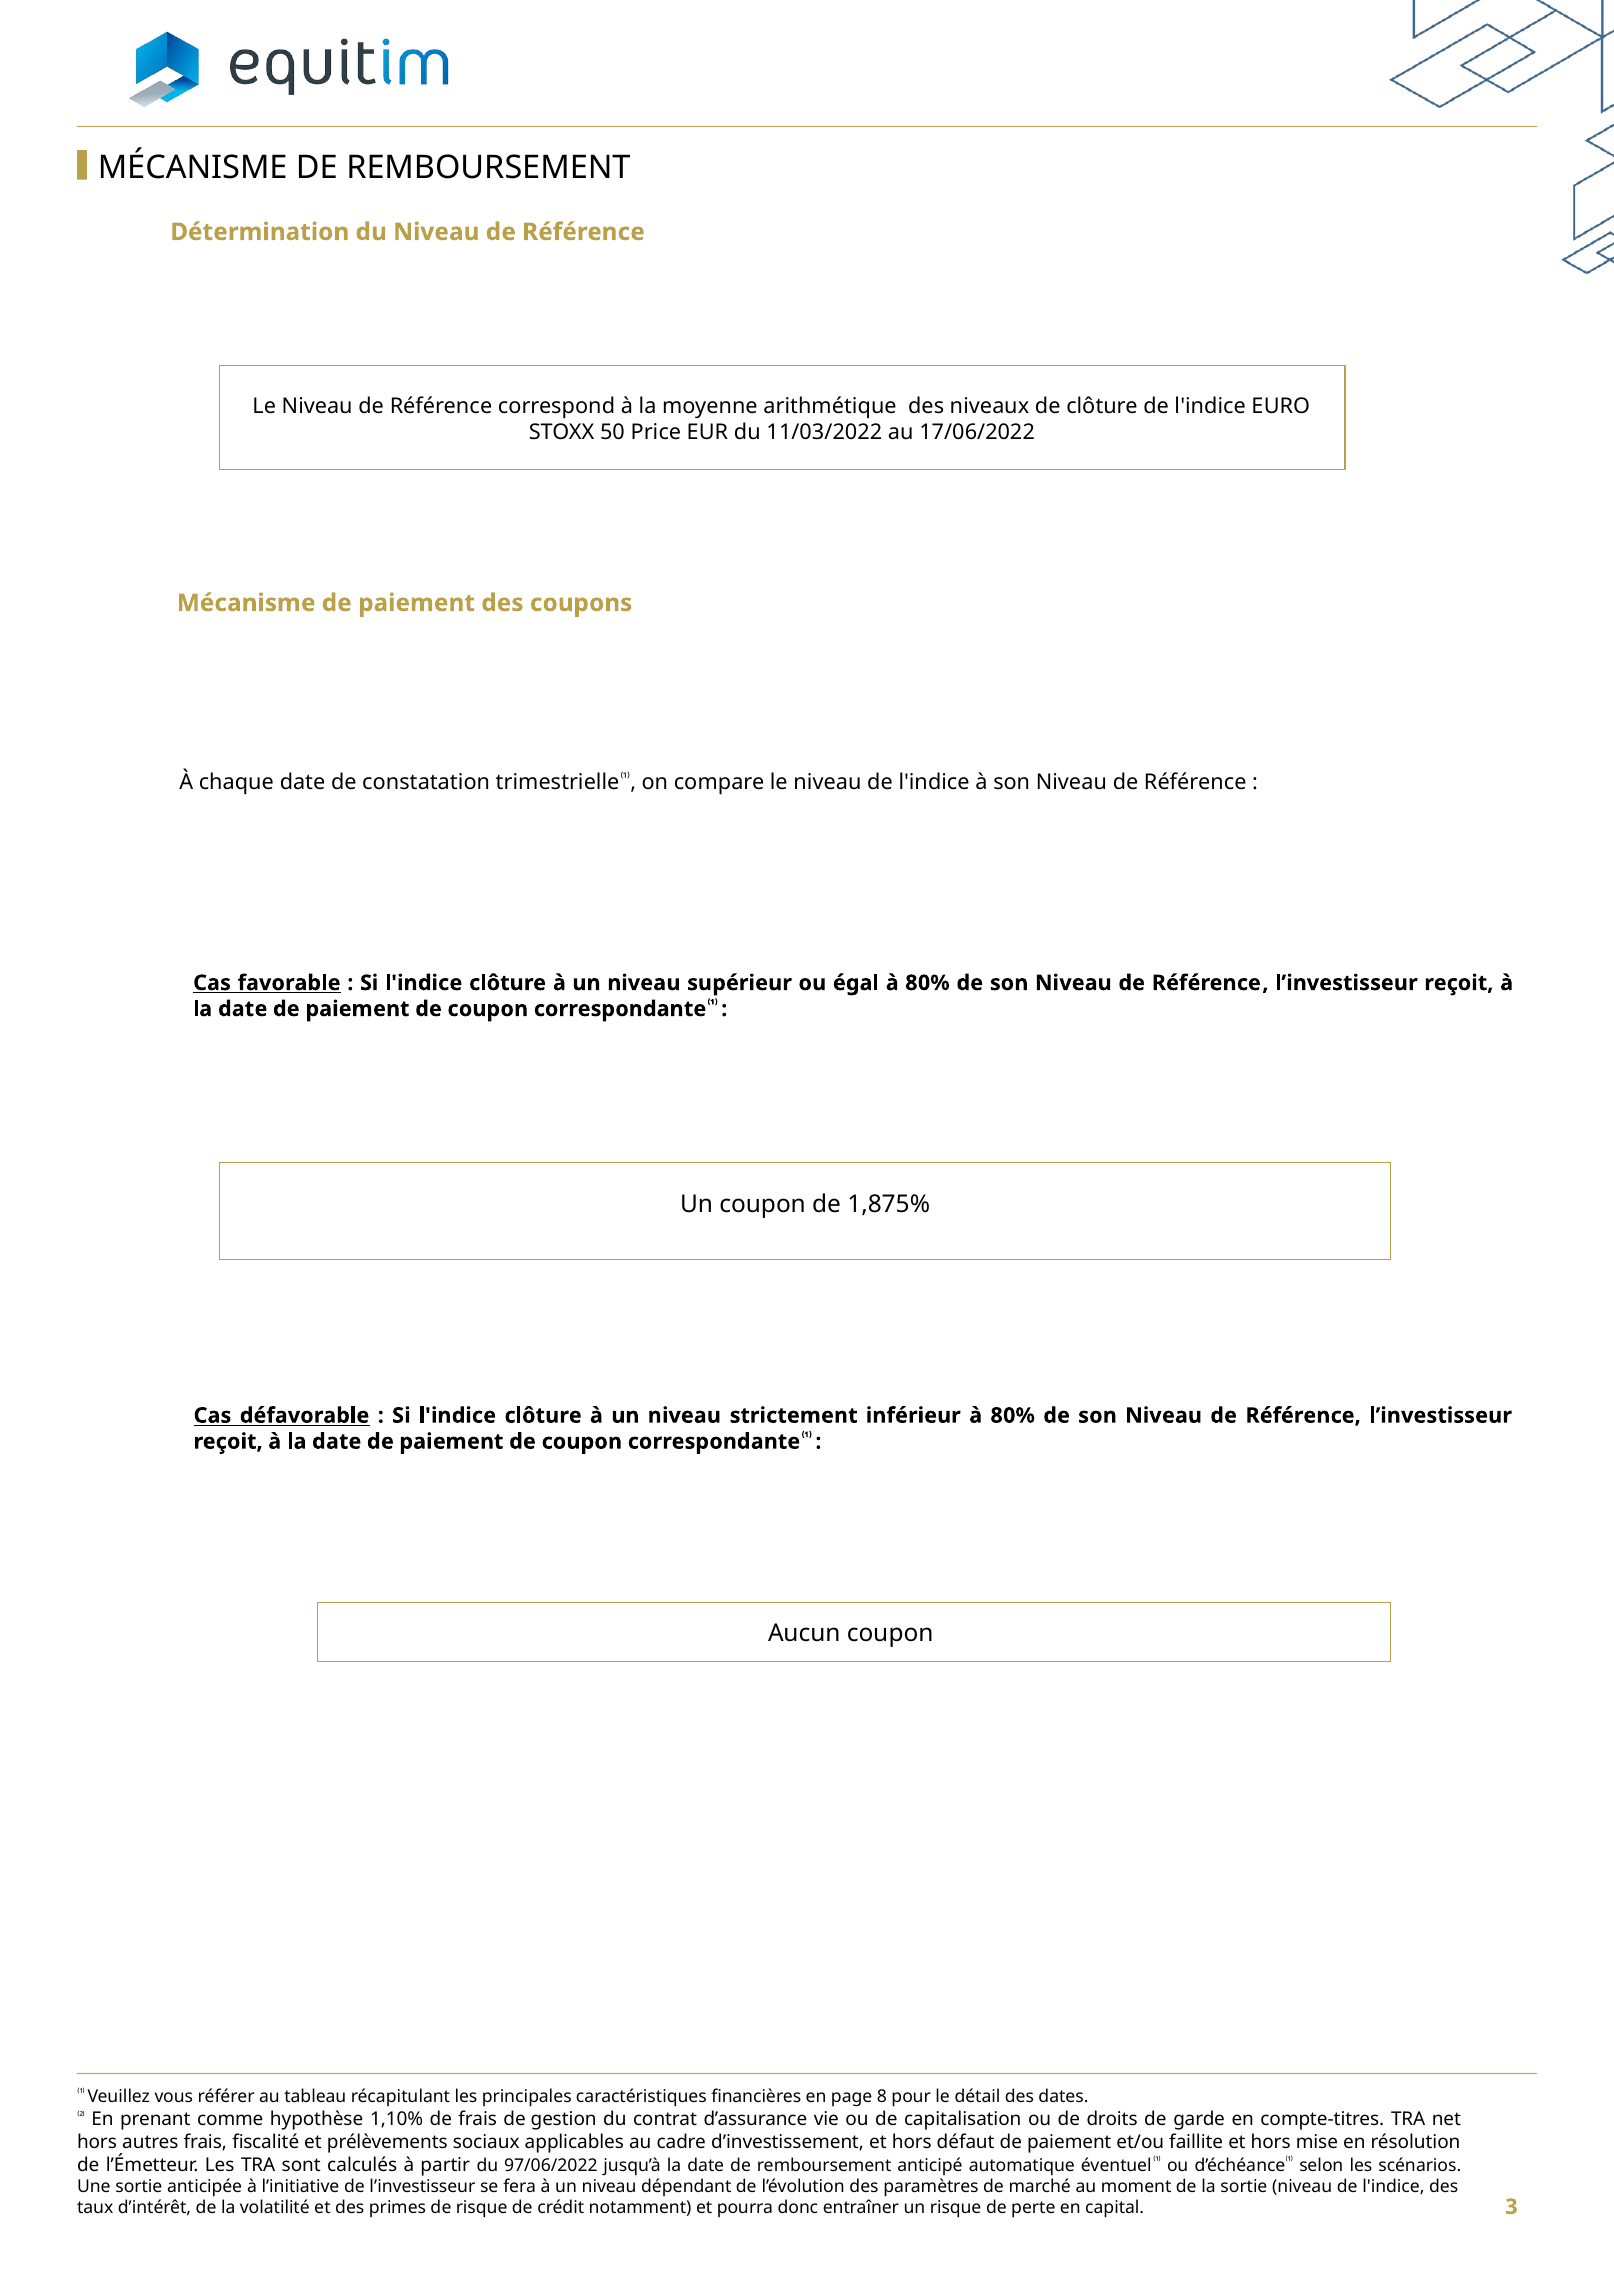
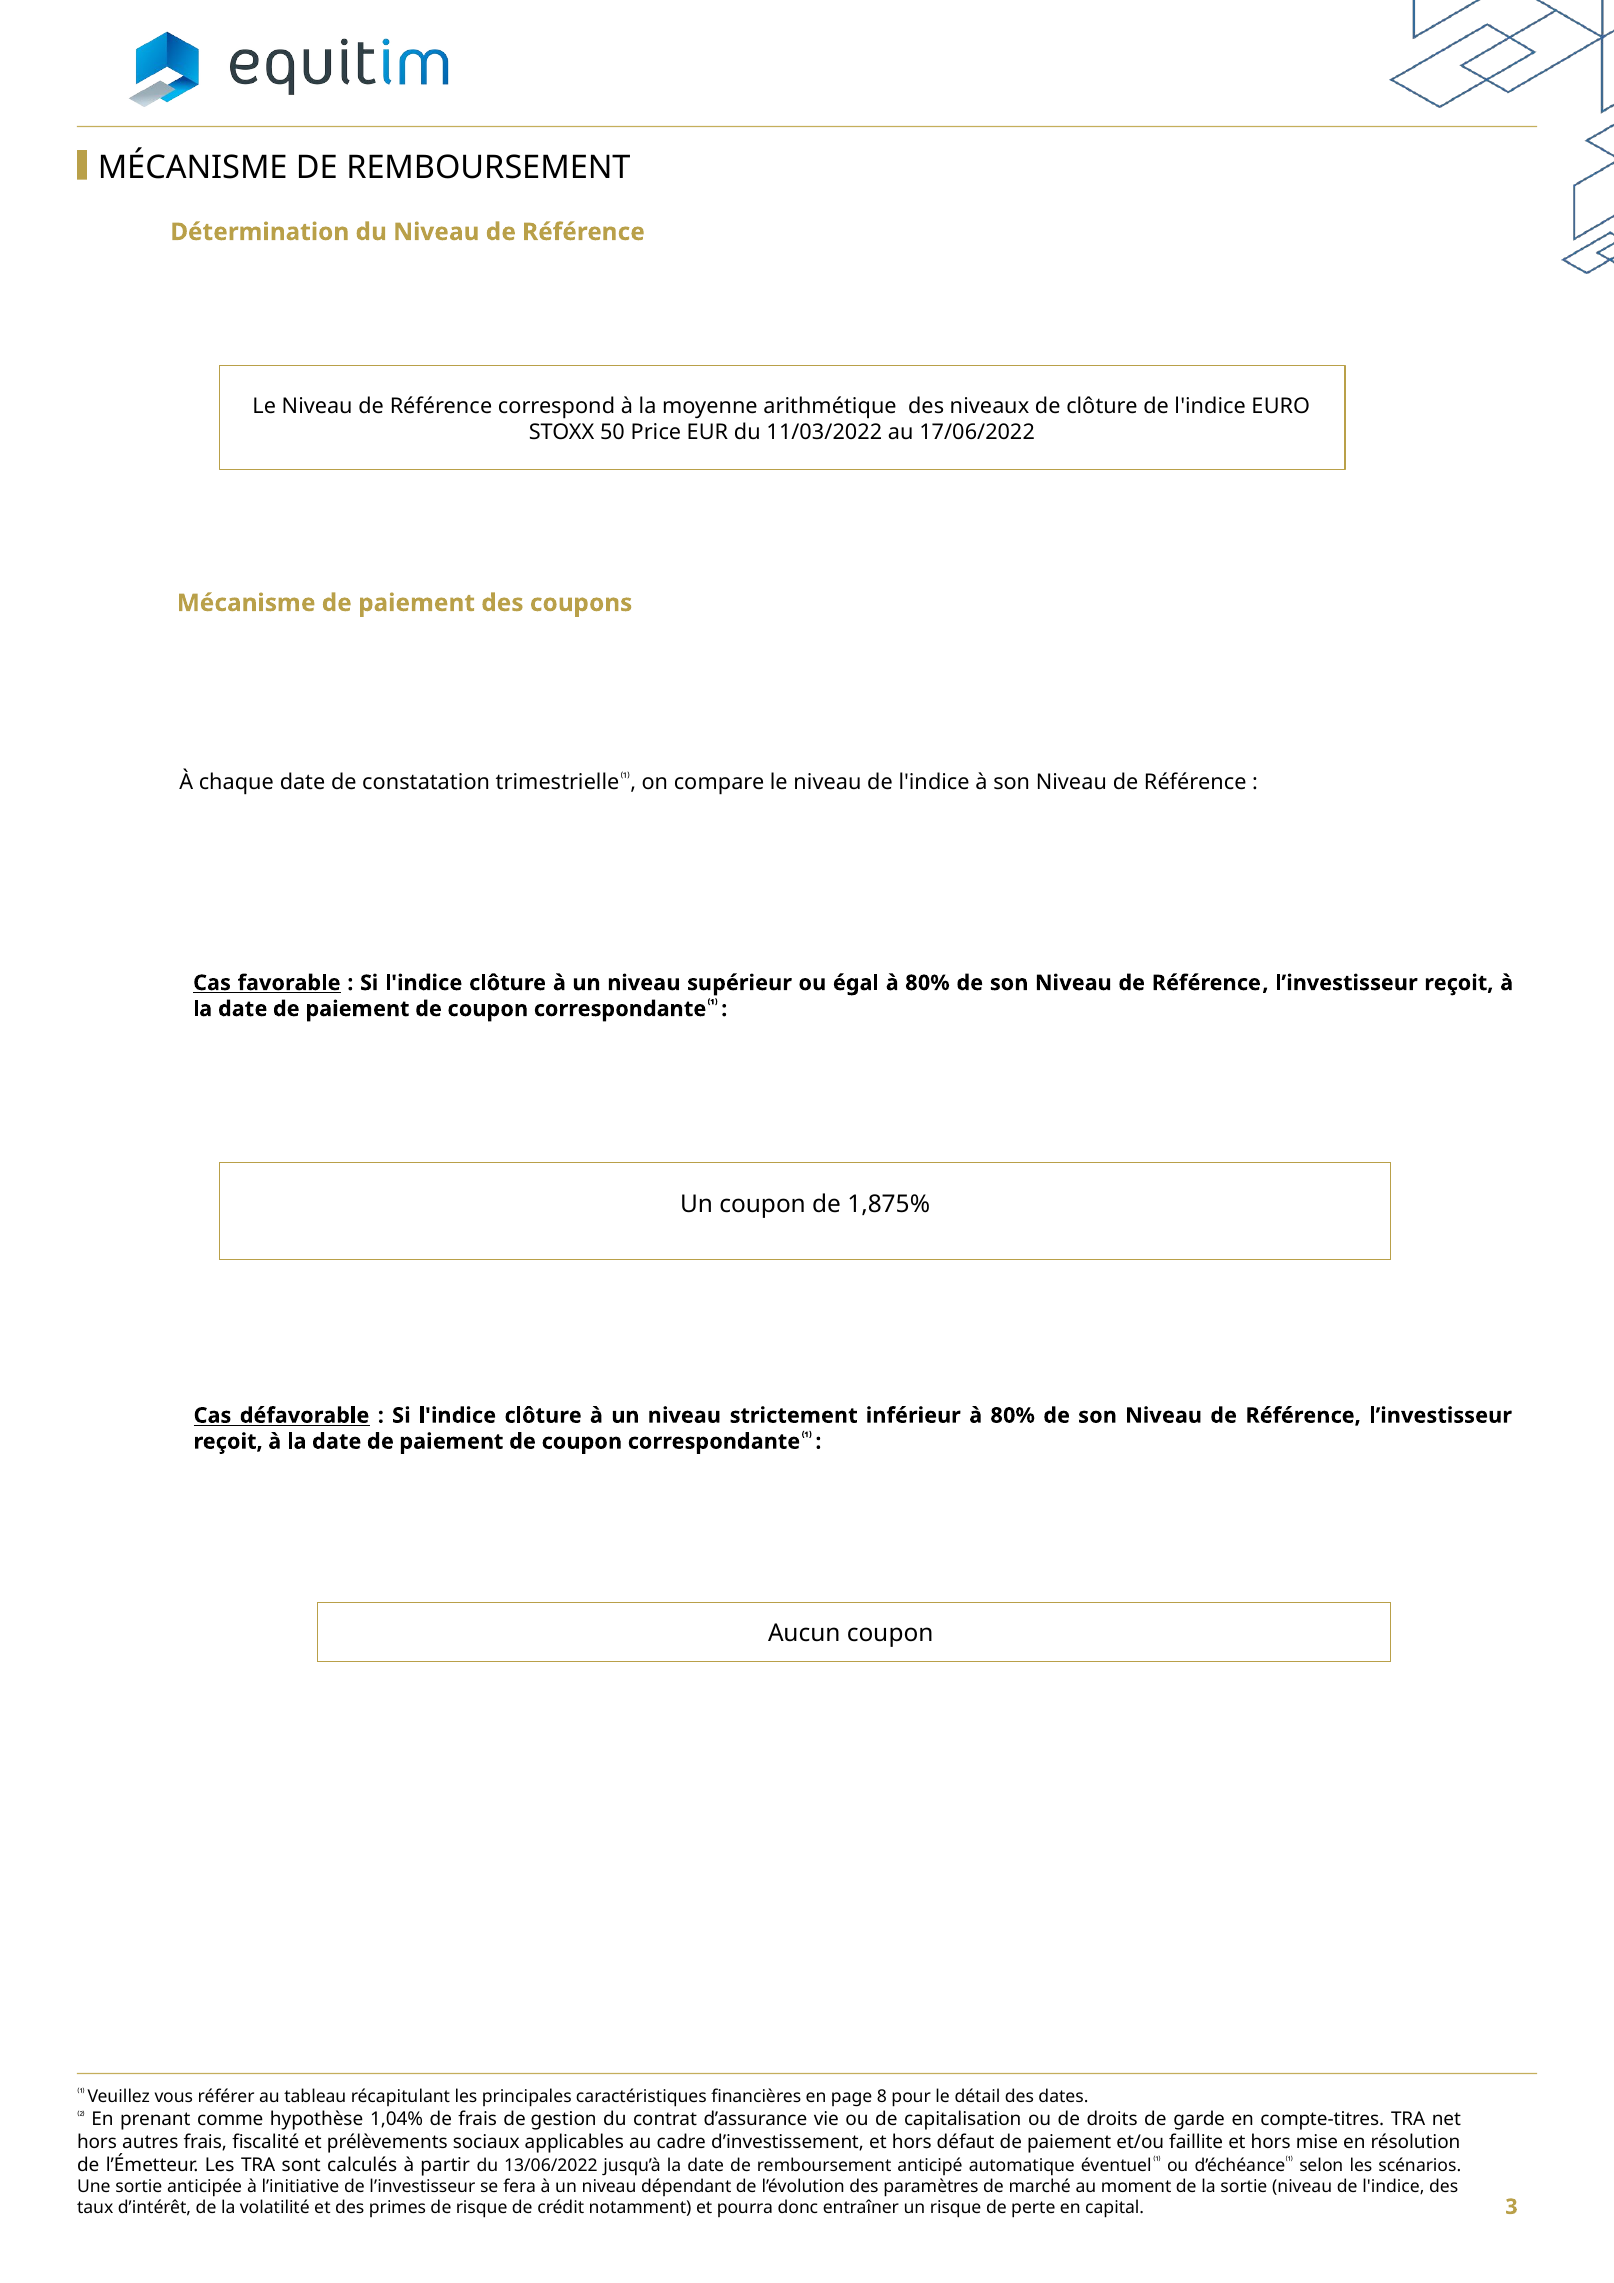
1,10%: 1,10% -> 1,04%
97/06/2022: 97/06/2022 -> 13/06/2022
